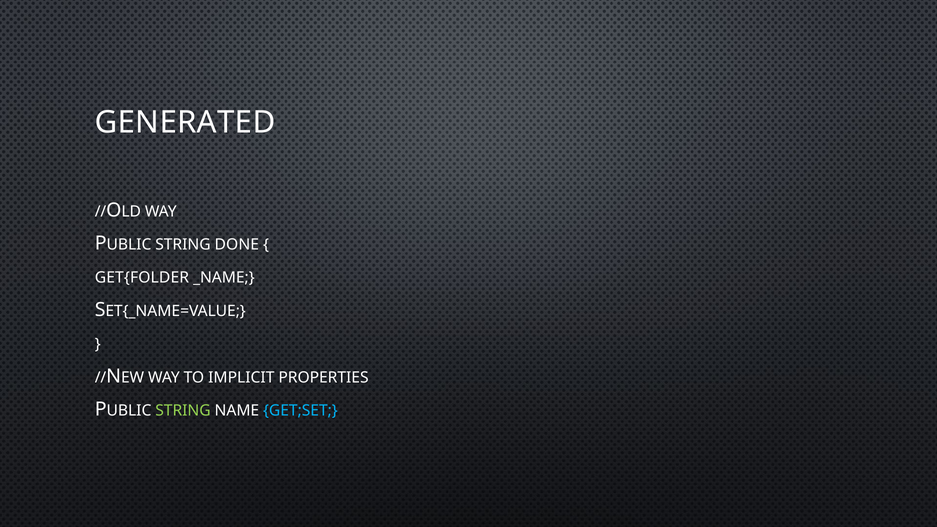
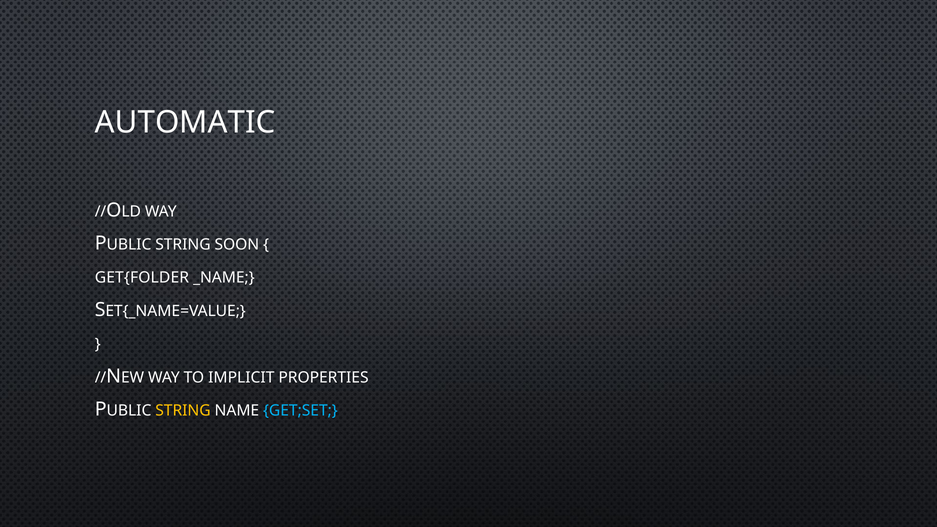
GENERATED: GENERATED -> AUTOMATIC
DONE: DONE -> SOON
STRING at (183, 411) colour: light green -> yellow
